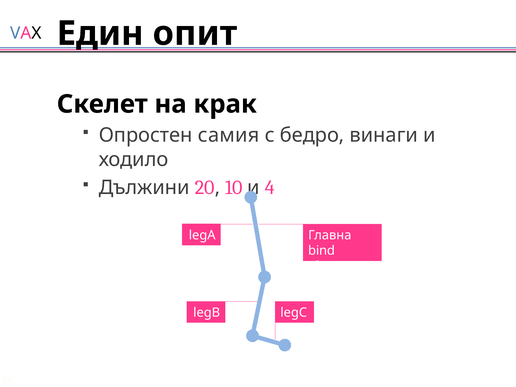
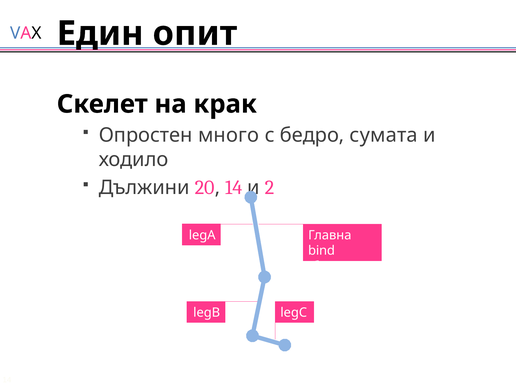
самия: самия -> много
винаги: винаги -> сумата
10 at (234, 188): 10 -> 14
4: 4 -> 2
